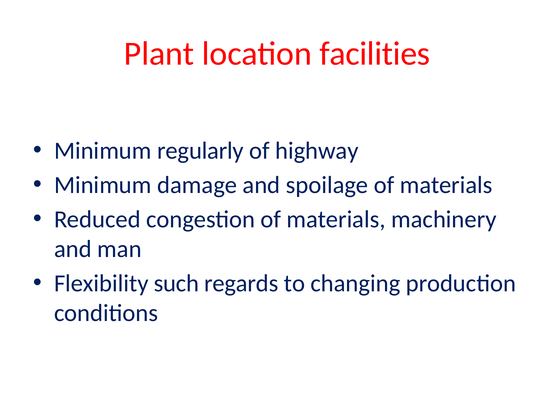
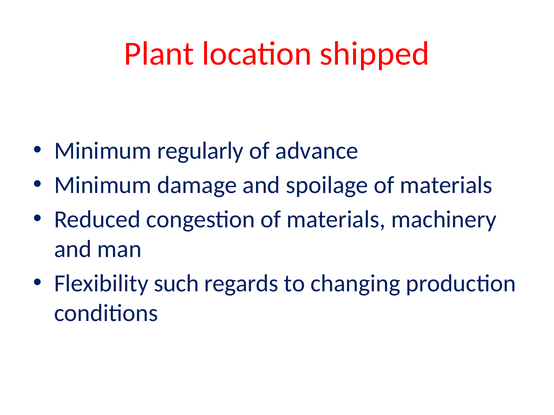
facilities: facilities -> shipped
highway: highway -> advance
